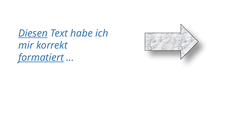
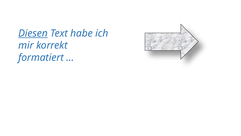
formatiert underline: present -> none
